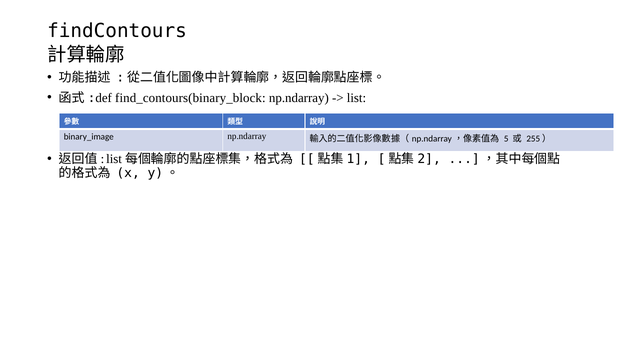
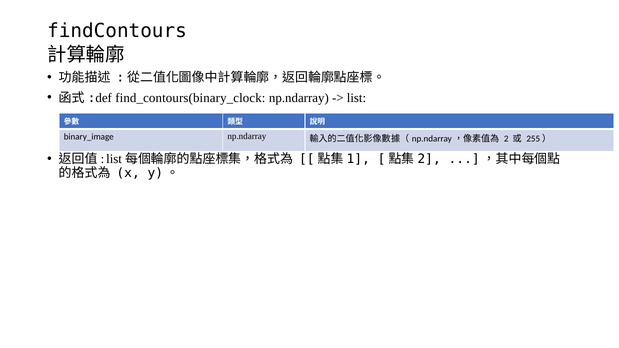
find_contours(binary_block: find_contours(binary_block -> find_contours(binary_clock
5: 5 -> 2
